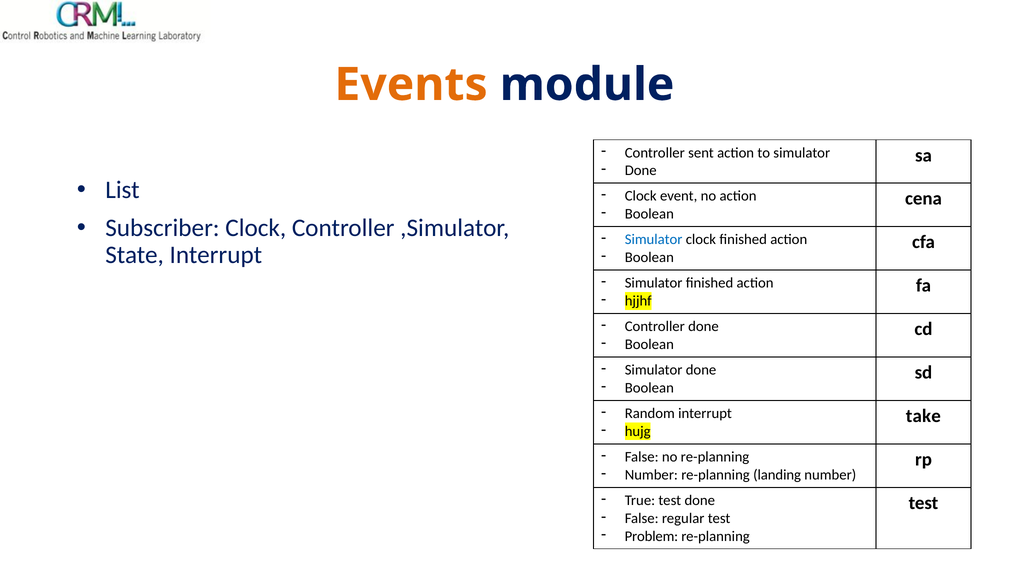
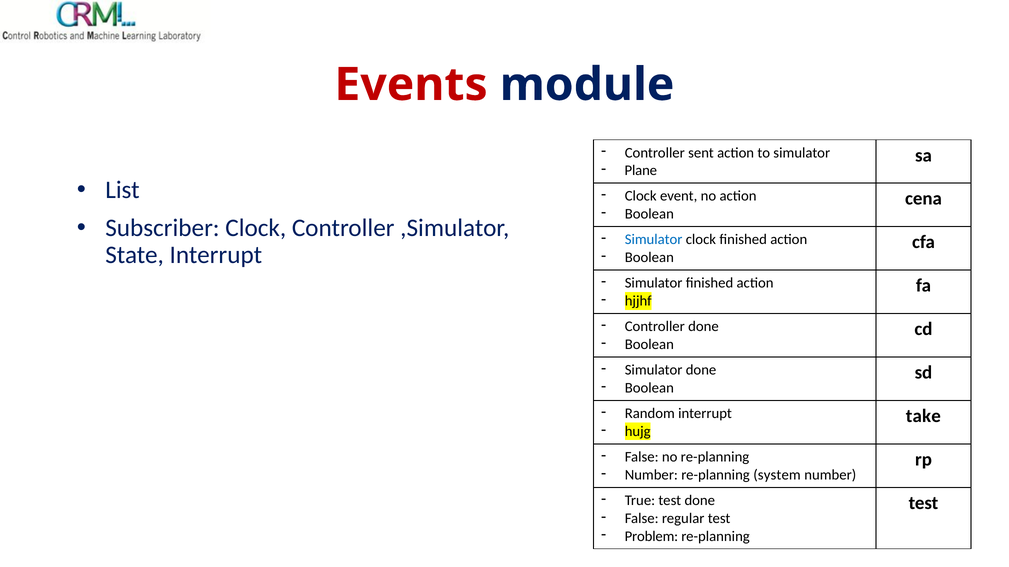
Events colour: orange -> red
Done at (641, 171): Done -> Plane
landing: landing -> system
